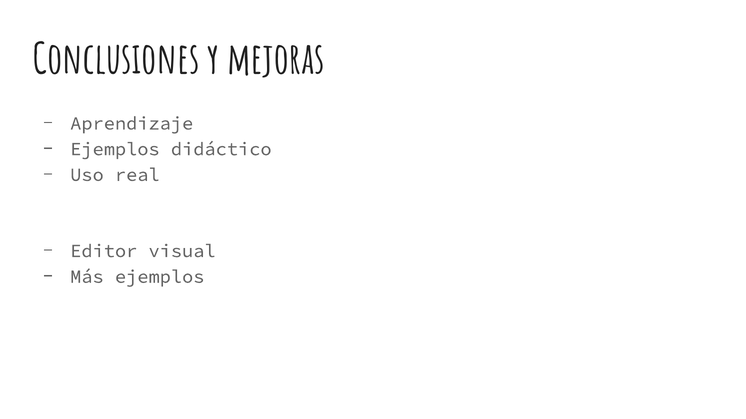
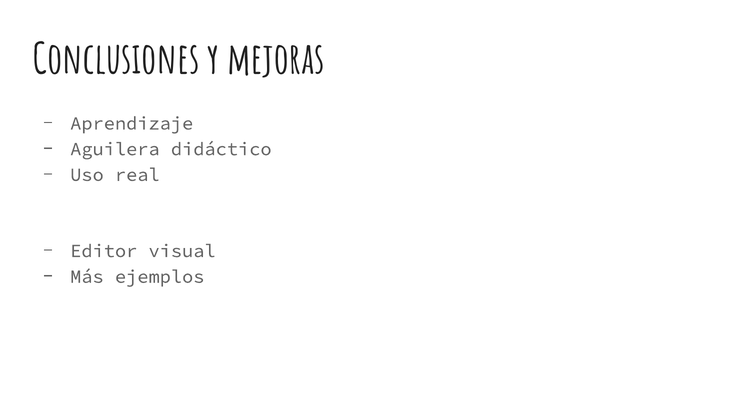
Ejemplos at (115, 149): Ejemplos -> Aguilera
